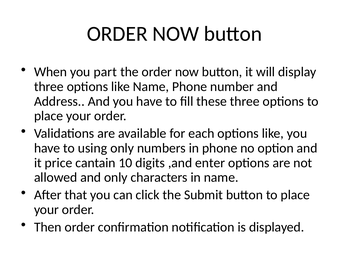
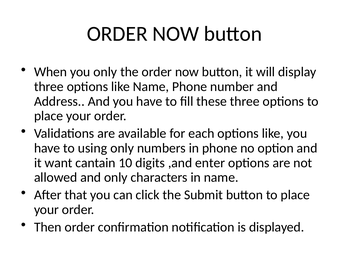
you part: part -> only
price: price -> want
